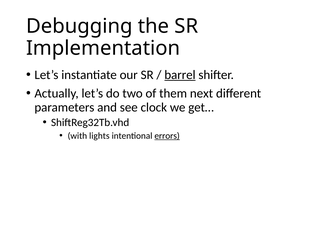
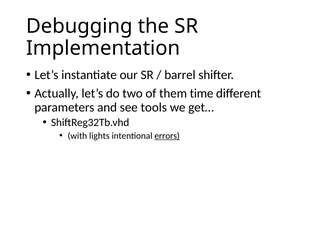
barrel underline: present -> none
next: next -> time
clock: clock -> tools
